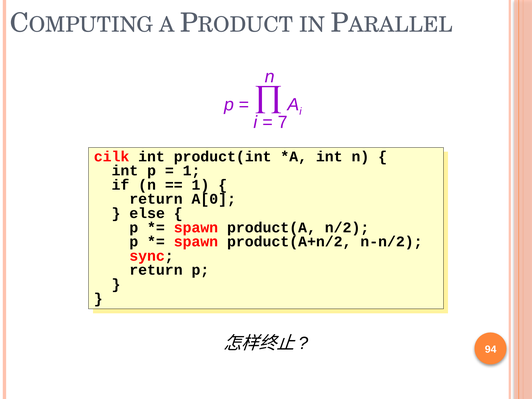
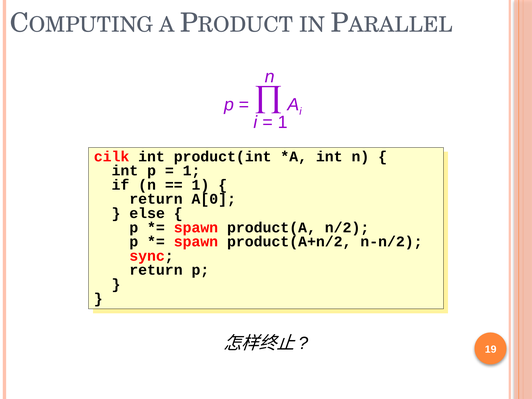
7 at (283, 122): 7 -> 1
94: 94 -> 19
